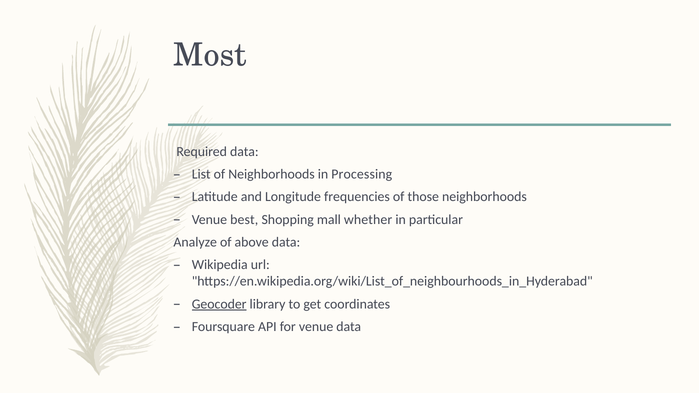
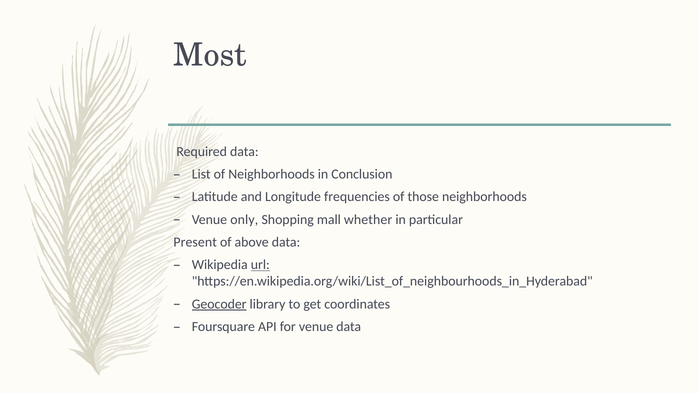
Processing: Processing -> Conclusion
best: best -> only
Analyze: Analyze -> Present
url underline: none -> present
